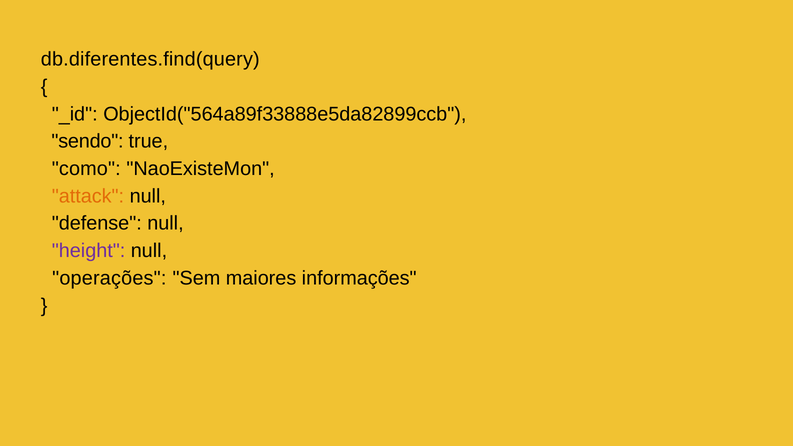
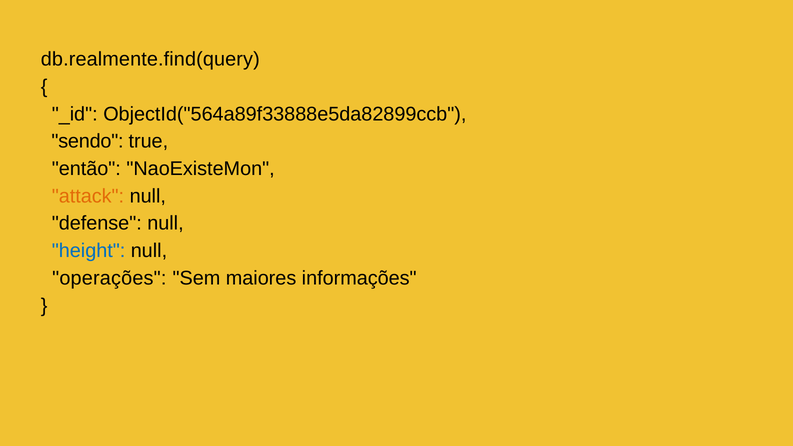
db.diferentes.find(query: db.diferentes.find(query -> db.realmente.find(query
como: como -> então
height colour: purple -> blue
